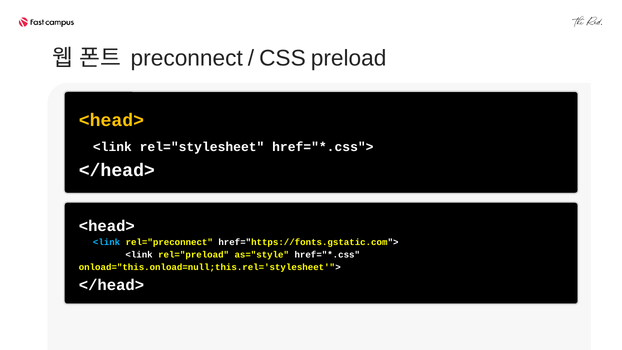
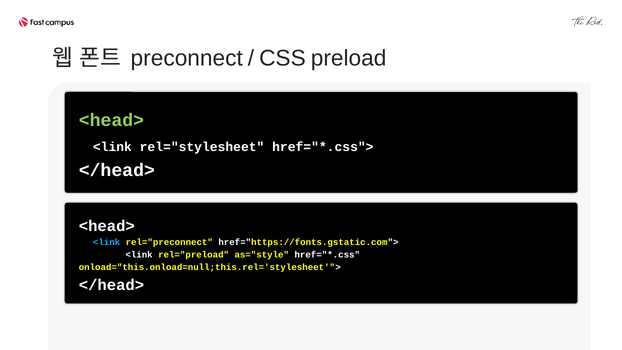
<head> at (111, 120) colour: yellow -> light green
